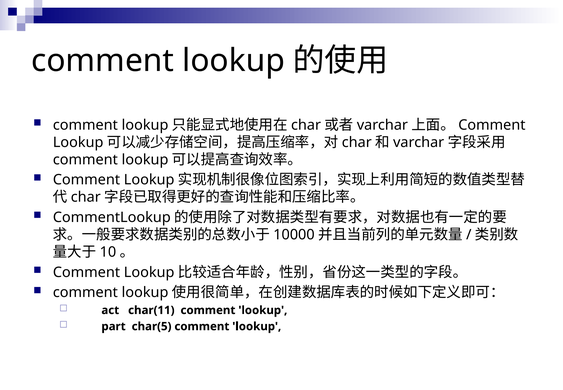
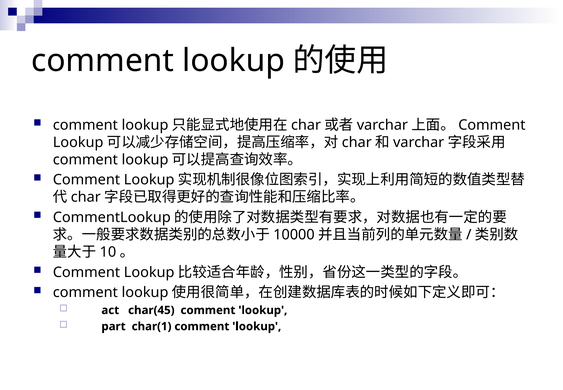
char(11: char(11 -> char(45
char(5: char(5 -> char(1
